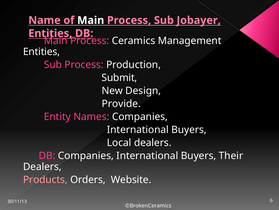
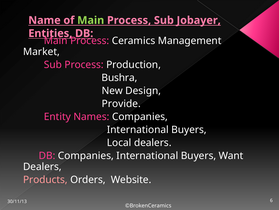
Main at (91, 20) colour: white -> light green
Entities at (42, 52): Entities -> Market
Submit: Submit -> Bushra
Their: Their -> Want
